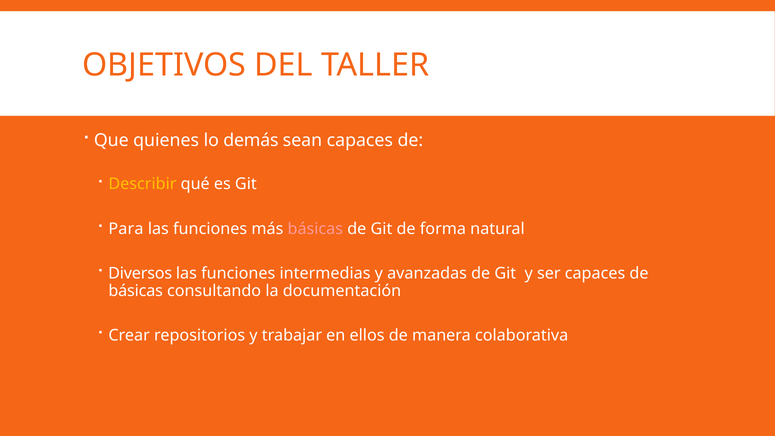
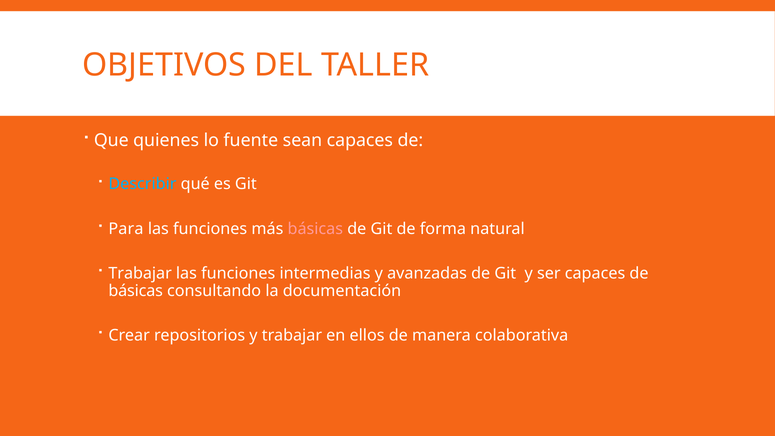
demás: demás -> fuente
Describir colour: yellow -> light blue
Diversos at (140, 273): Diversos -> Trabajar
